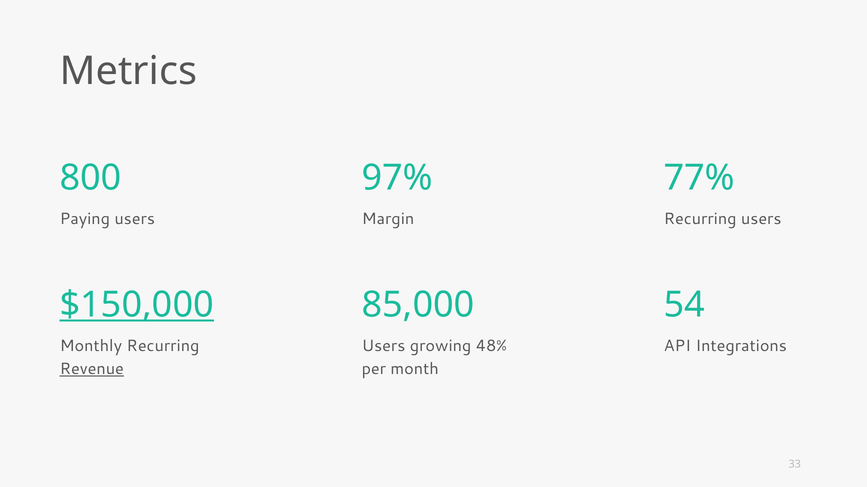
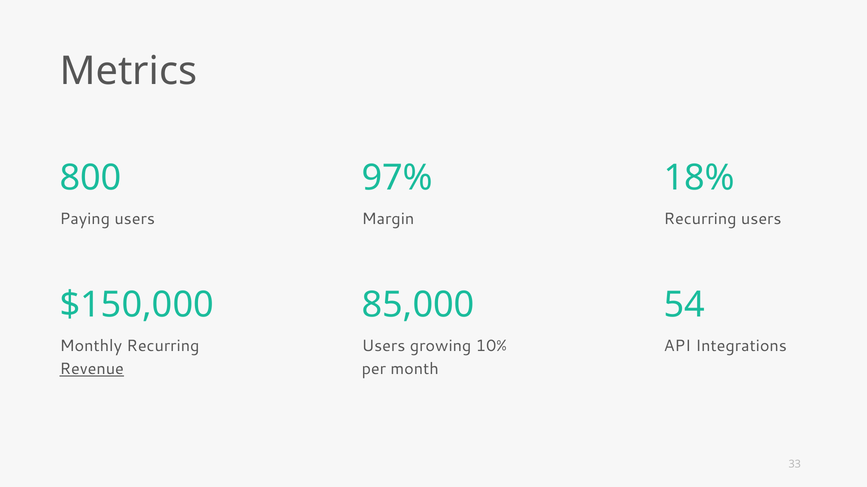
77%: 77% -> 18%
$150,000 underline: present -> none
48%: 48% -> 10%
